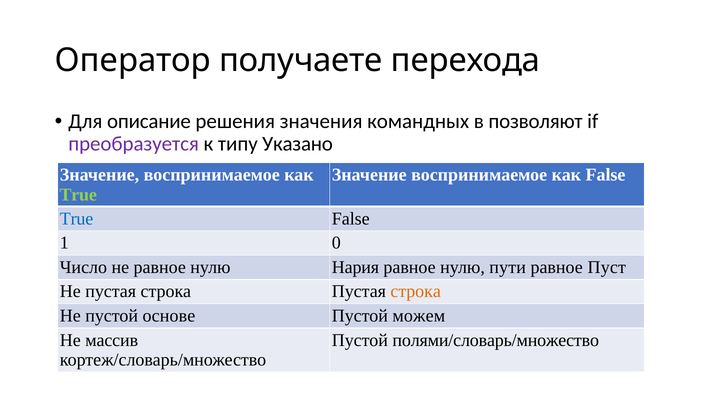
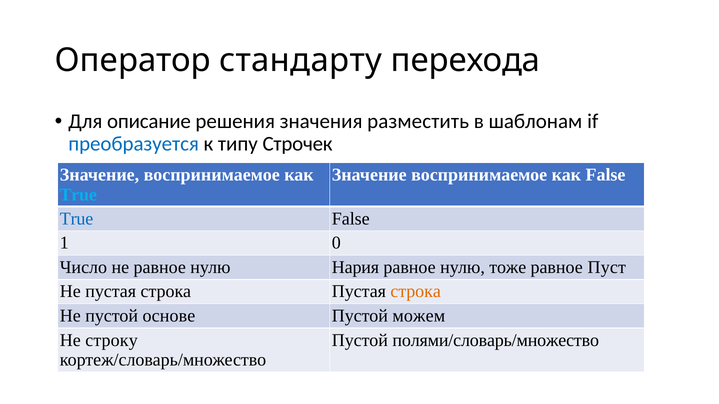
получаете: получаете -> стандарту
командных: командных -> разместить
позволяют: позволяют -> шаблонам
преобразуется colour: purple -> blue
Указано: Указано -> Строчек
True at (78, 195) colour: light green -> light blue
пути: пути -> тоже
массив: массив -> строку
